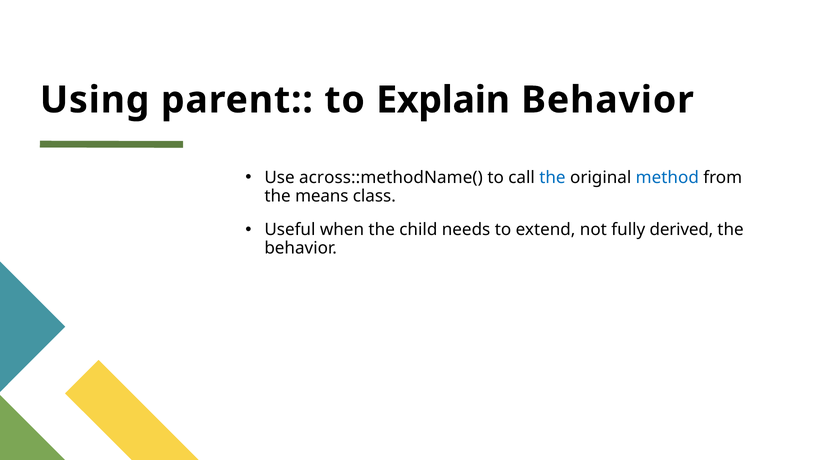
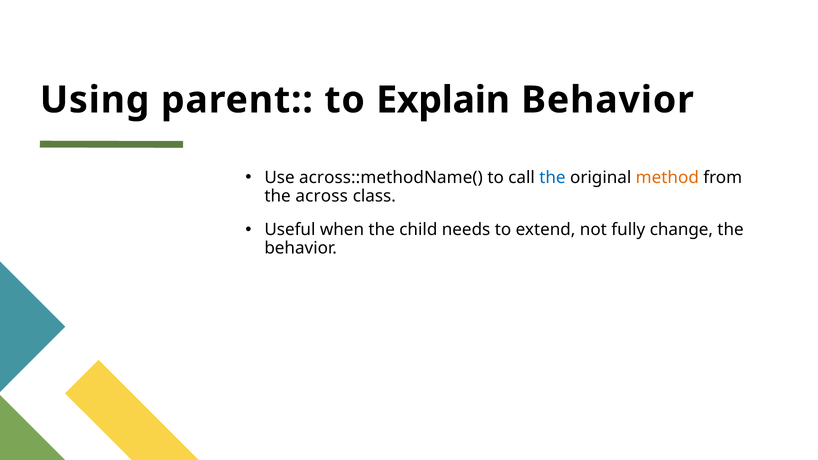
method colour: blue -> orange
means: means -> across
derived: derived -> change
